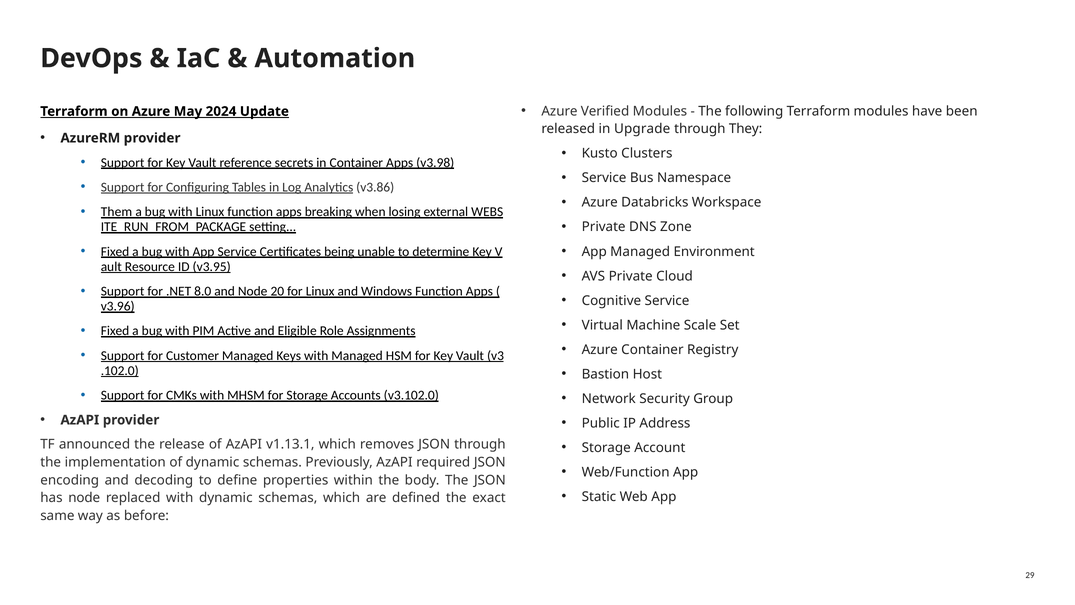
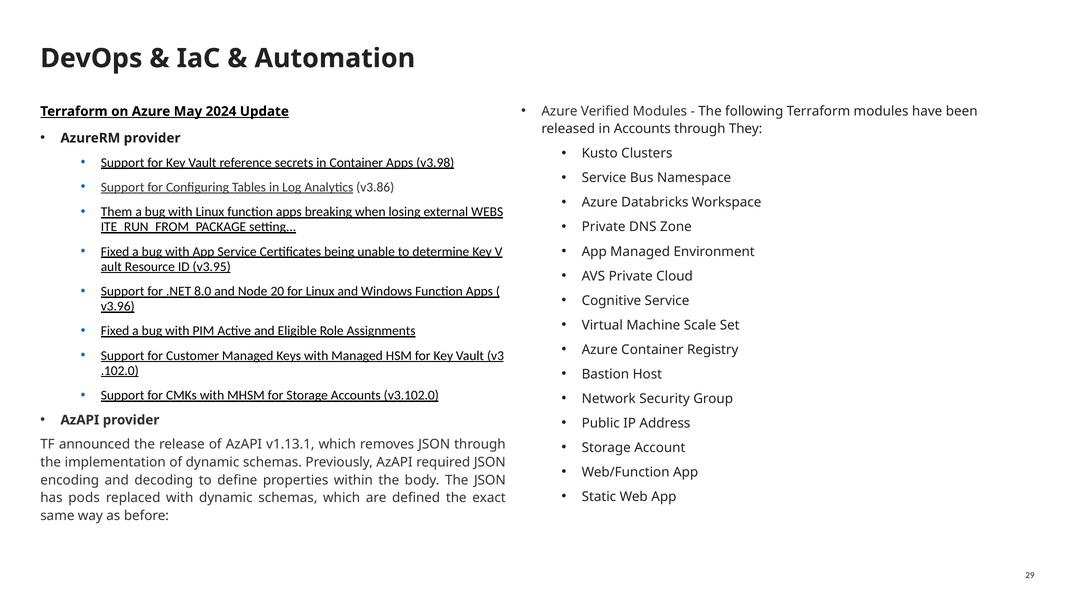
in Upgrade: Upgrade -> Accounts
has node: node -> pods
